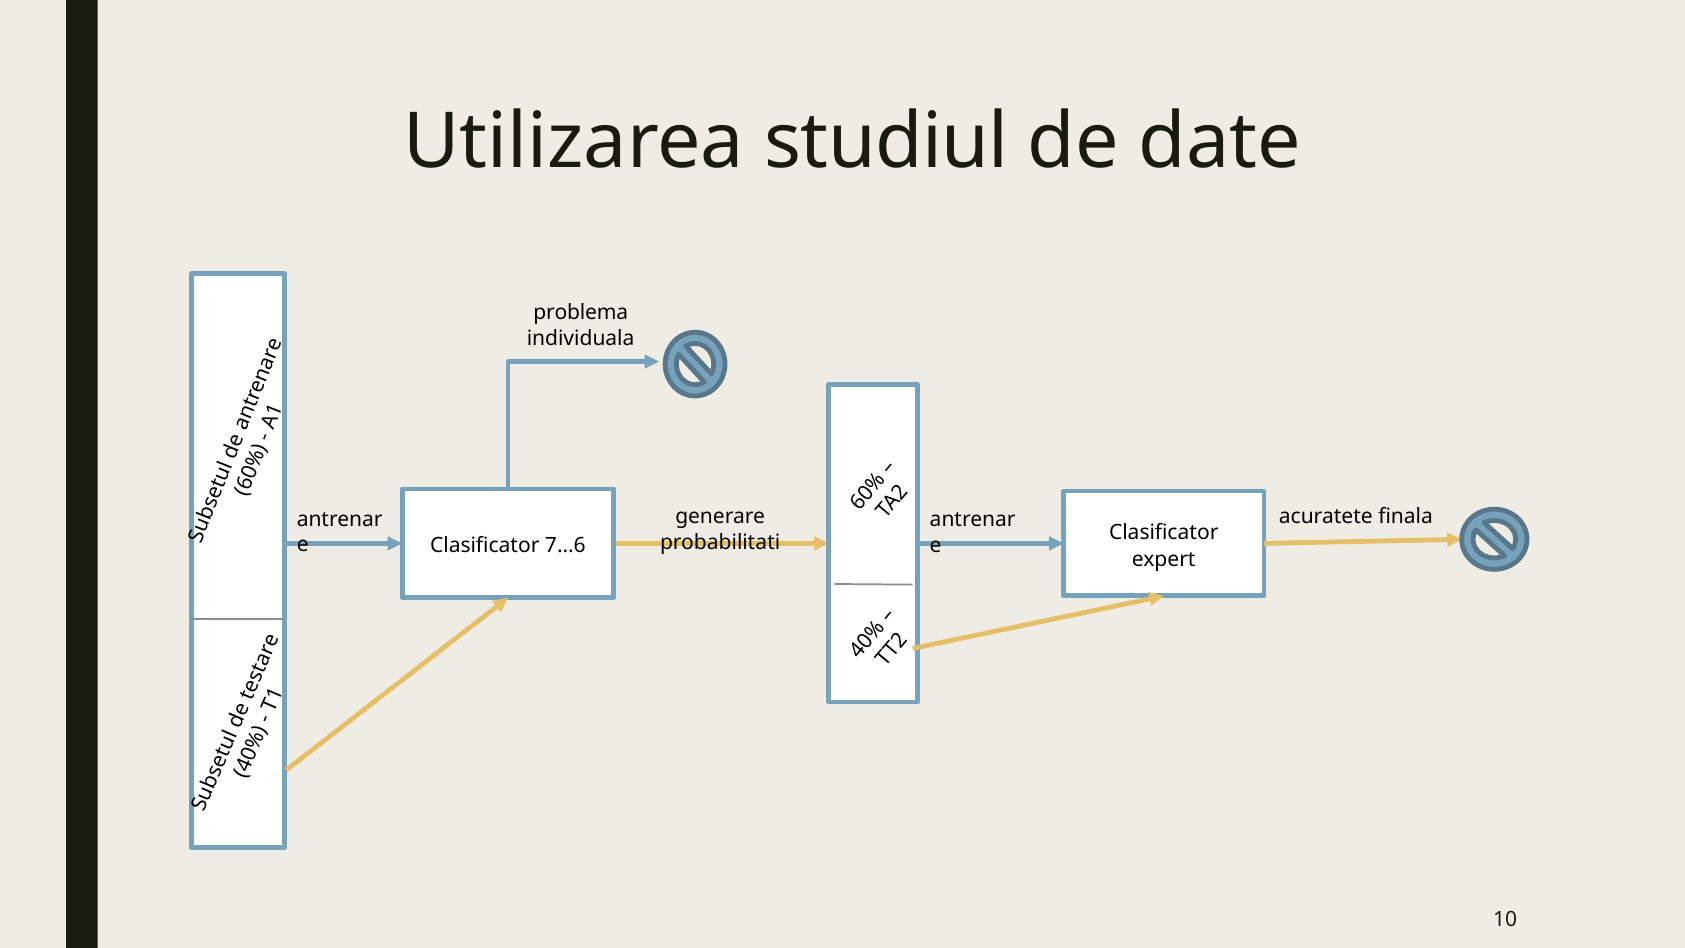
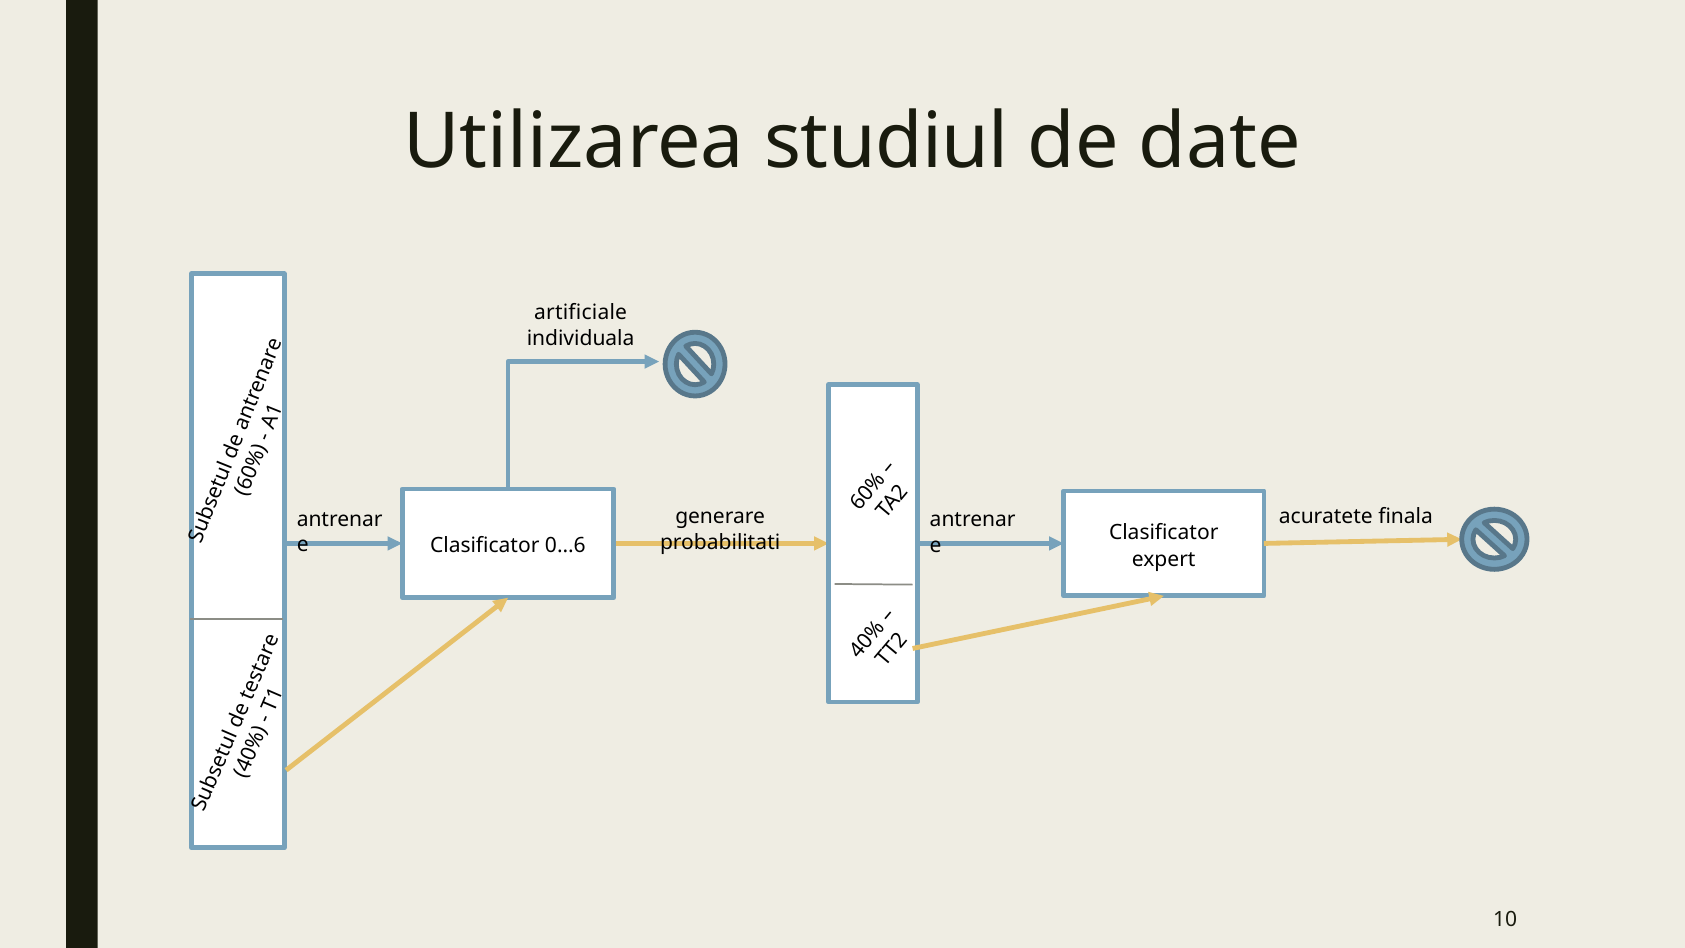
problema: problema -> artificiale
7…6: 7…6 -> 0…6
